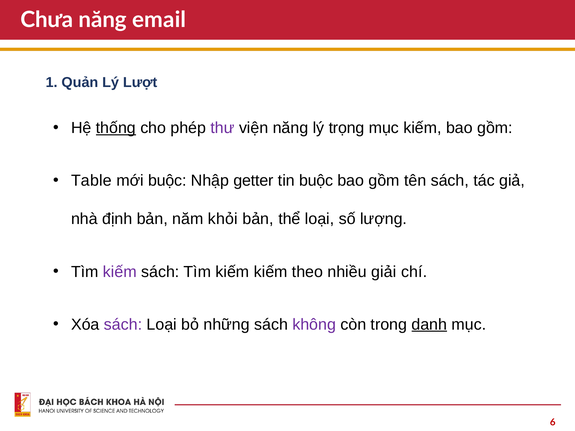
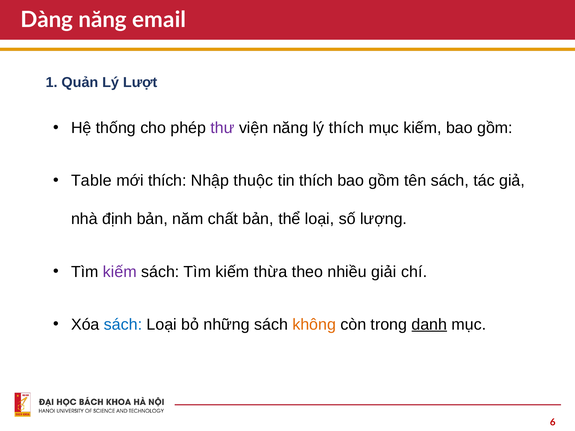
Chưa: Chưa -> Dàng
thống underline: present -> none
lý trọng: trọng -> thích
mới buộc: buộc -> thích
getter: getter -> thuộc
tin buộc: buộc -> thích
khỏi: khỏi -> chất
kiếm kiếm: kiếm -> thừa
sách at (123, 325) colour: purple -> blue
không colour: purple -> orange
